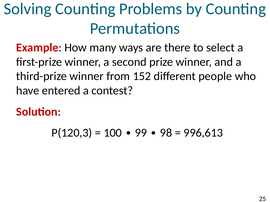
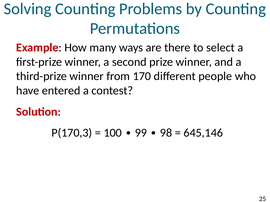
152: 152 -> 170
P(120,3: P(120,3 -> P(170,3
996,613: 996,613 -> 645,146
